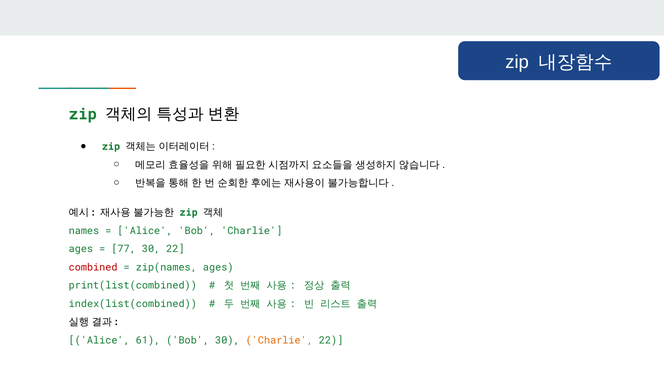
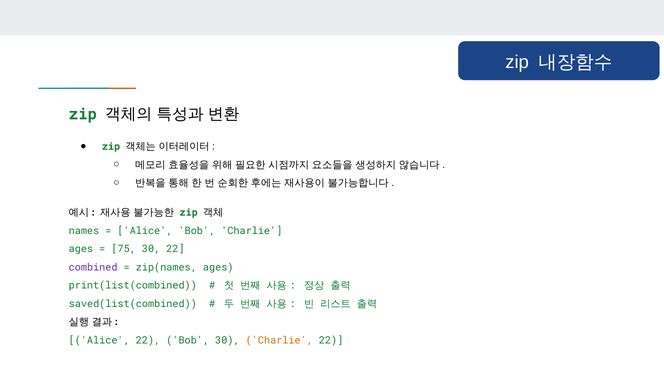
77: 77 -> 75
combined colour: red -> purple
index(list(combined: index(list(combined -> saved(list(combined
Alice 61: 61 -> 22
